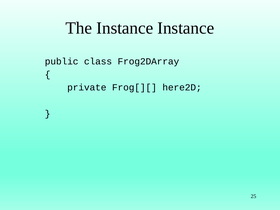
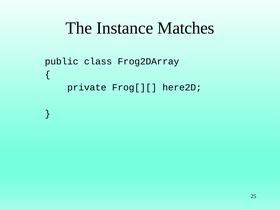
Instance Instance: Instance -> Matches
